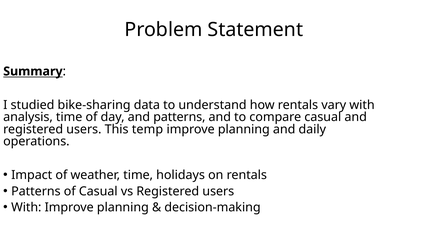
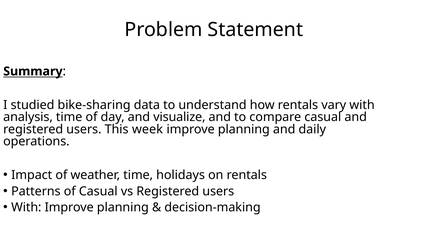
and patterns: patterns -> visualize
temp: temp -> week
